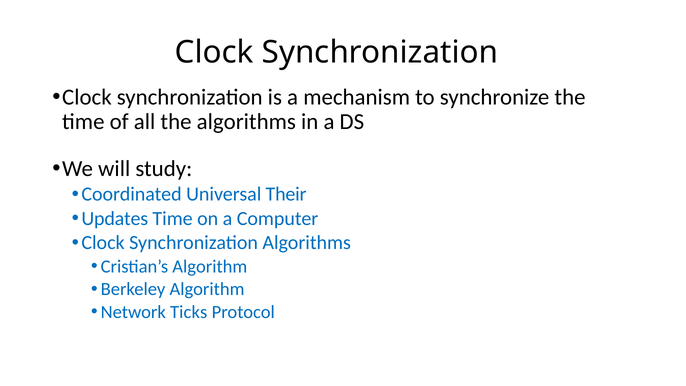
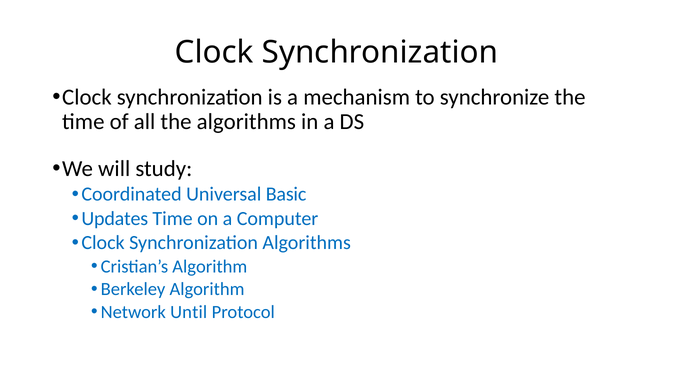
Their: Their -> Basic
Ticks: Ticks -> Until
